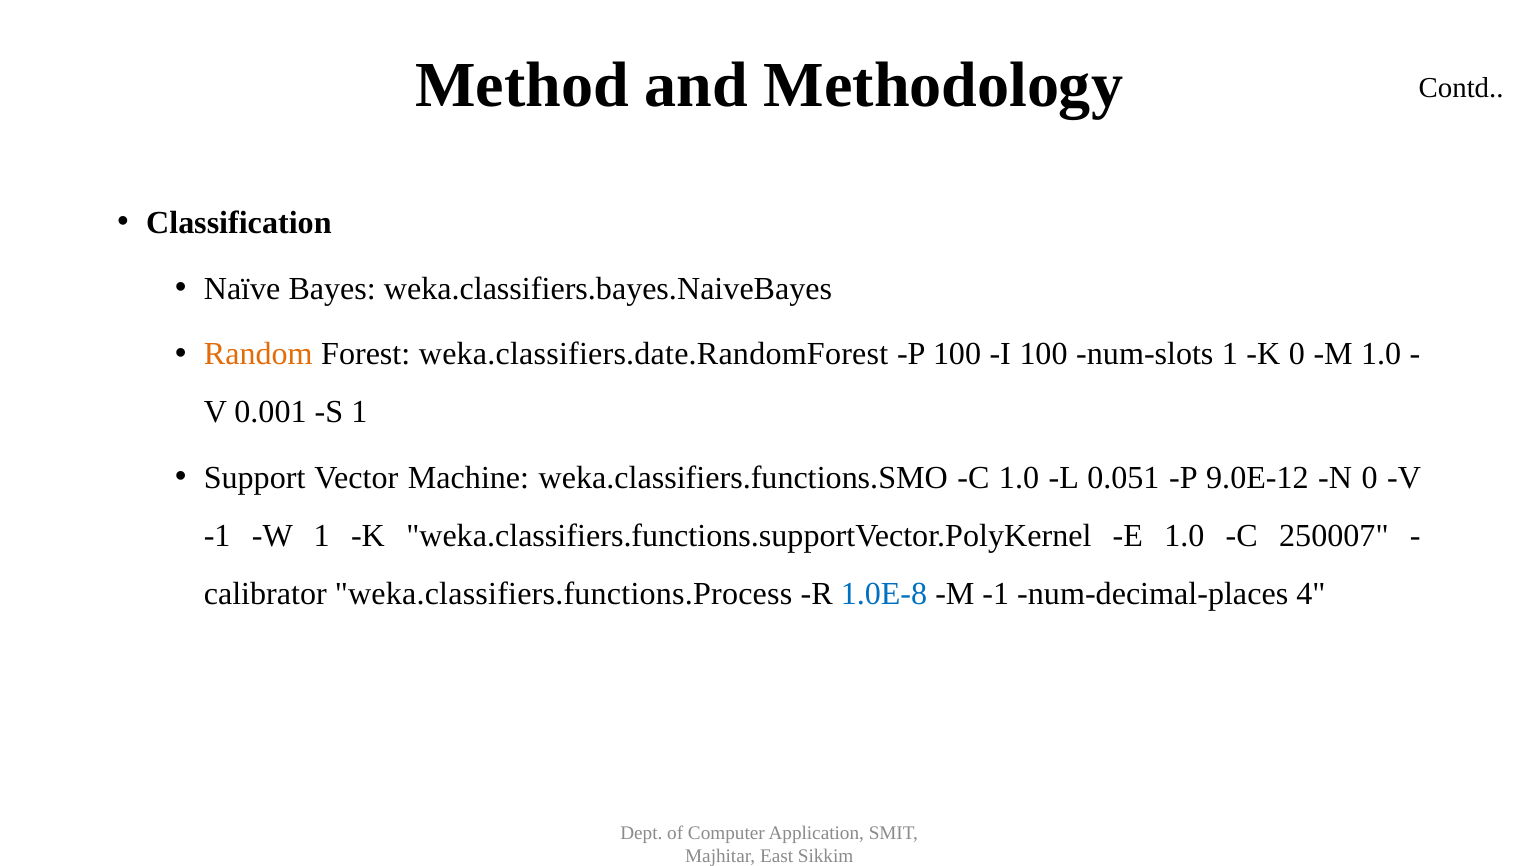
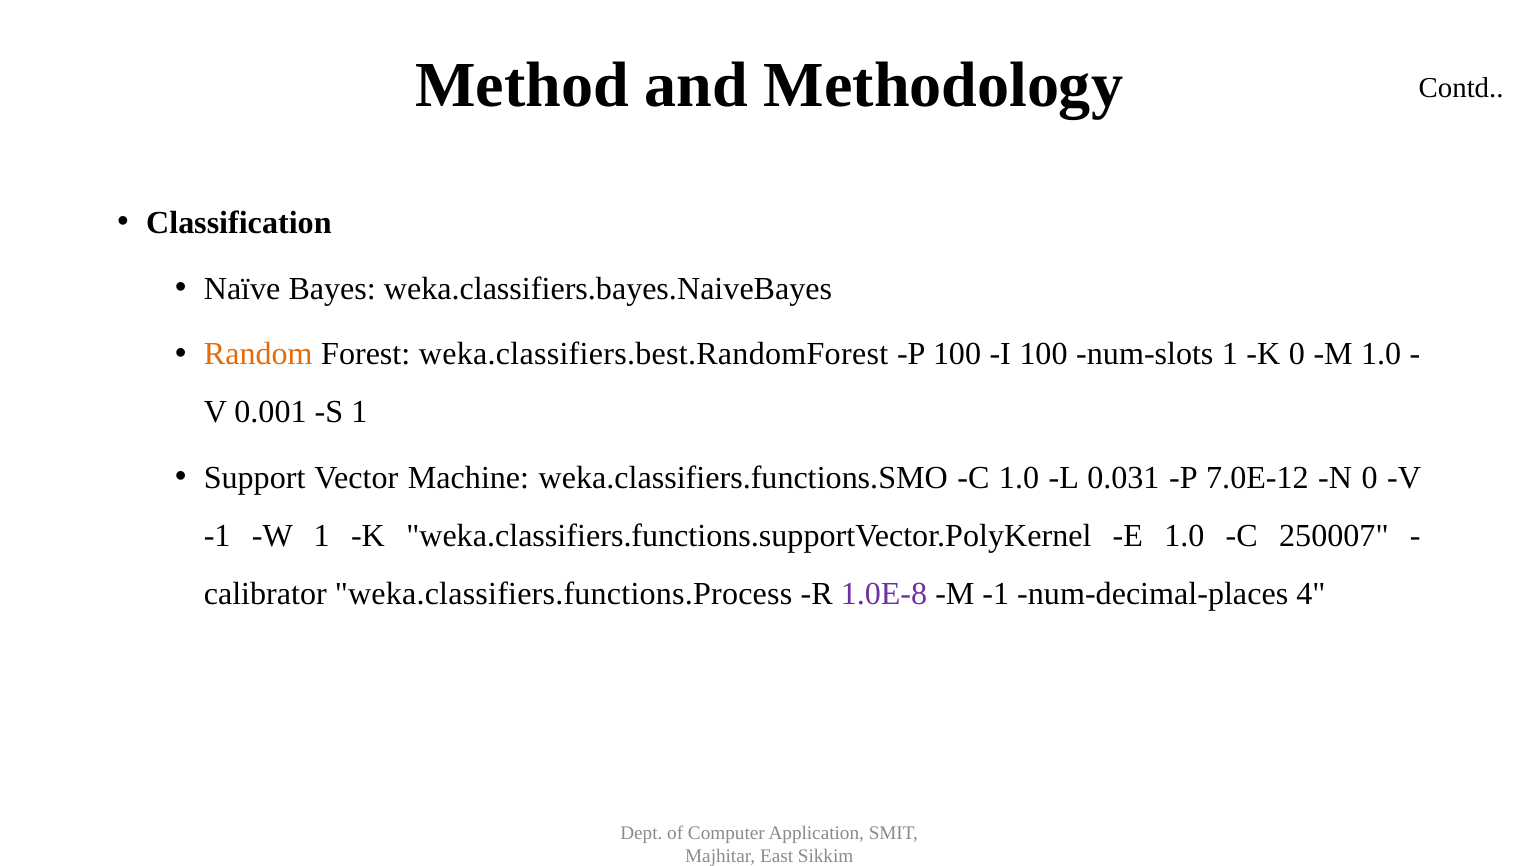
weka.classifiers.date.RandomForest: weka.classifiers.date.RandomForest -> weka.classifiers.best.RandomForest
0.051: 0.051 -> 0.031
9.0E-12: 9.0E-12 -> 7.0E-12
1.0E-8 colour: blue -> purple
